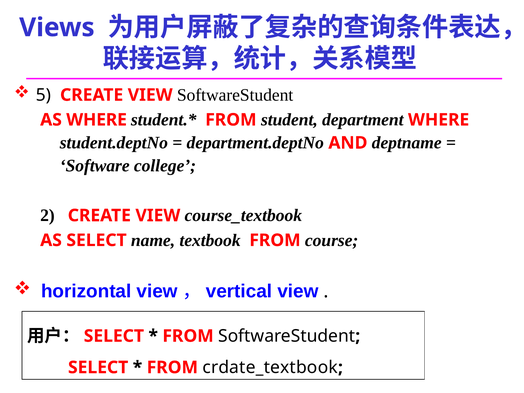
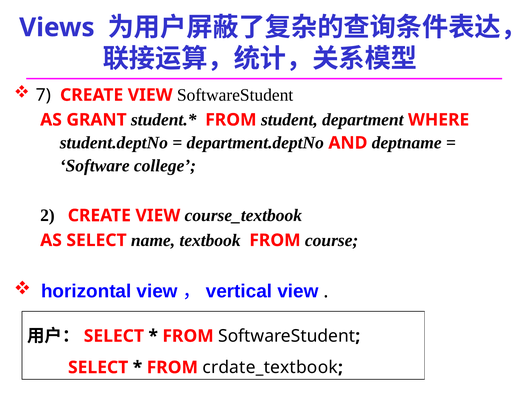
5: 5 -> 7
AS WHERE: WHERE -> GRANT
